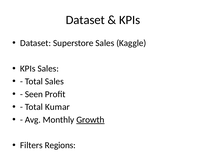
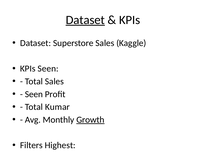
Dataset at (85, 20) underline: none -> present
KPIs Sales: Sales -> Seen
Regions: Regions -> Highest
